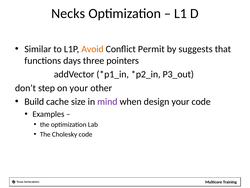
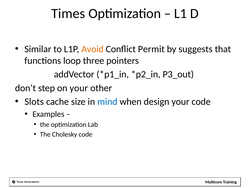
Necks: Necks -> Times
days: days -> loop
Build: Build -> Slots
mind colour: purple -> blue
